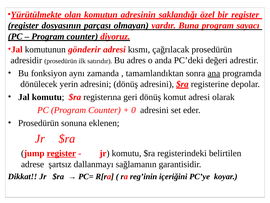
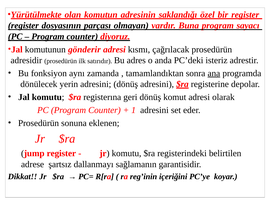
değeri: değeri -> isteriz
0: 0 -> 1
register at (61, 153) underline: present -> none
